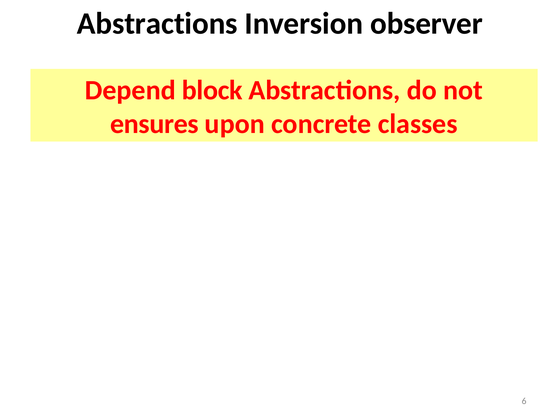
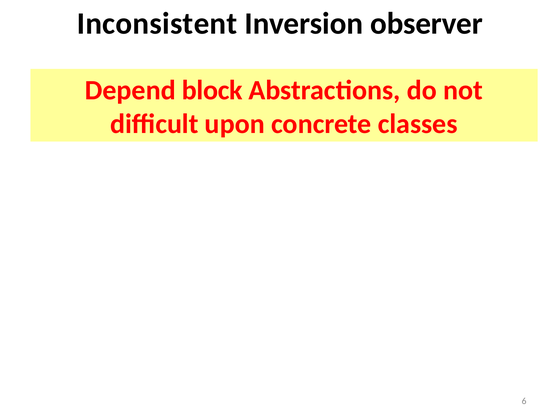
Abstractions at (157, 24): Abstractions -> Inconsistent
ensures: ensures -> diﬃcult
